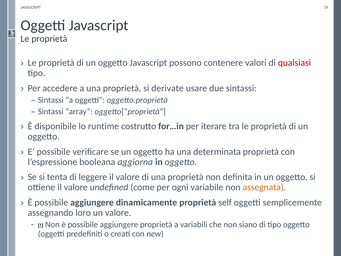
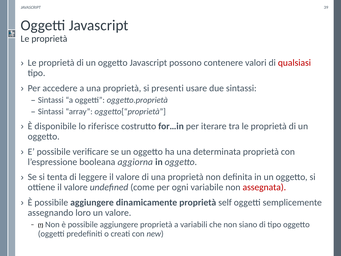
derivate: derivate -> presenti
runtime: runtime -> riferisce
assegnata colour: orange -> red
